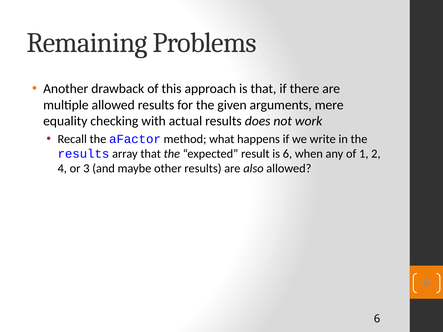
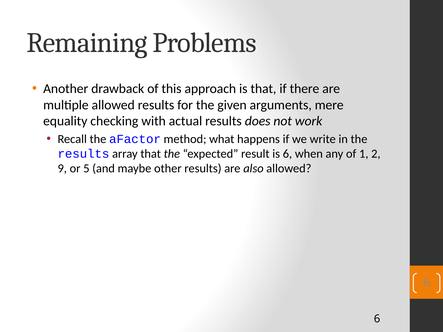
4: 4 -> 9
3: 3 -> 5
